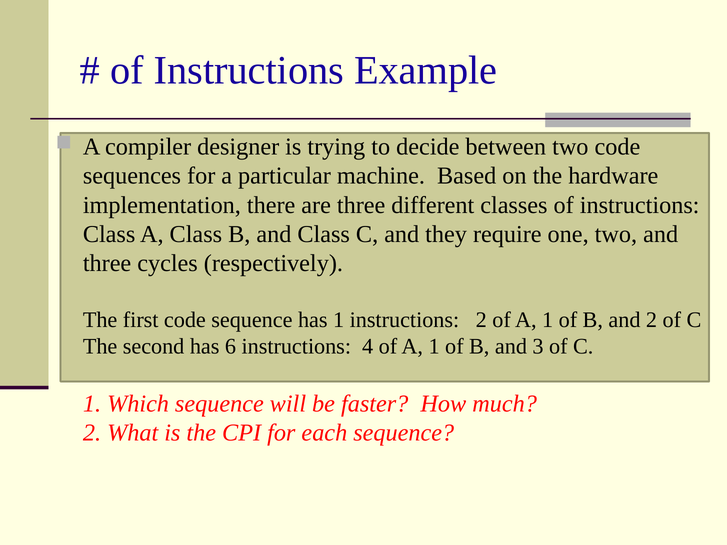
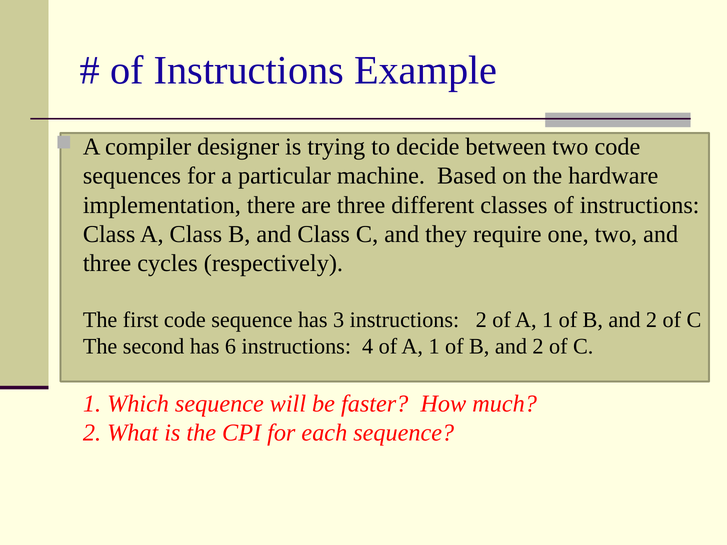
has 1: 1 -> 3
3 at (538, 347): 3 -> 2
